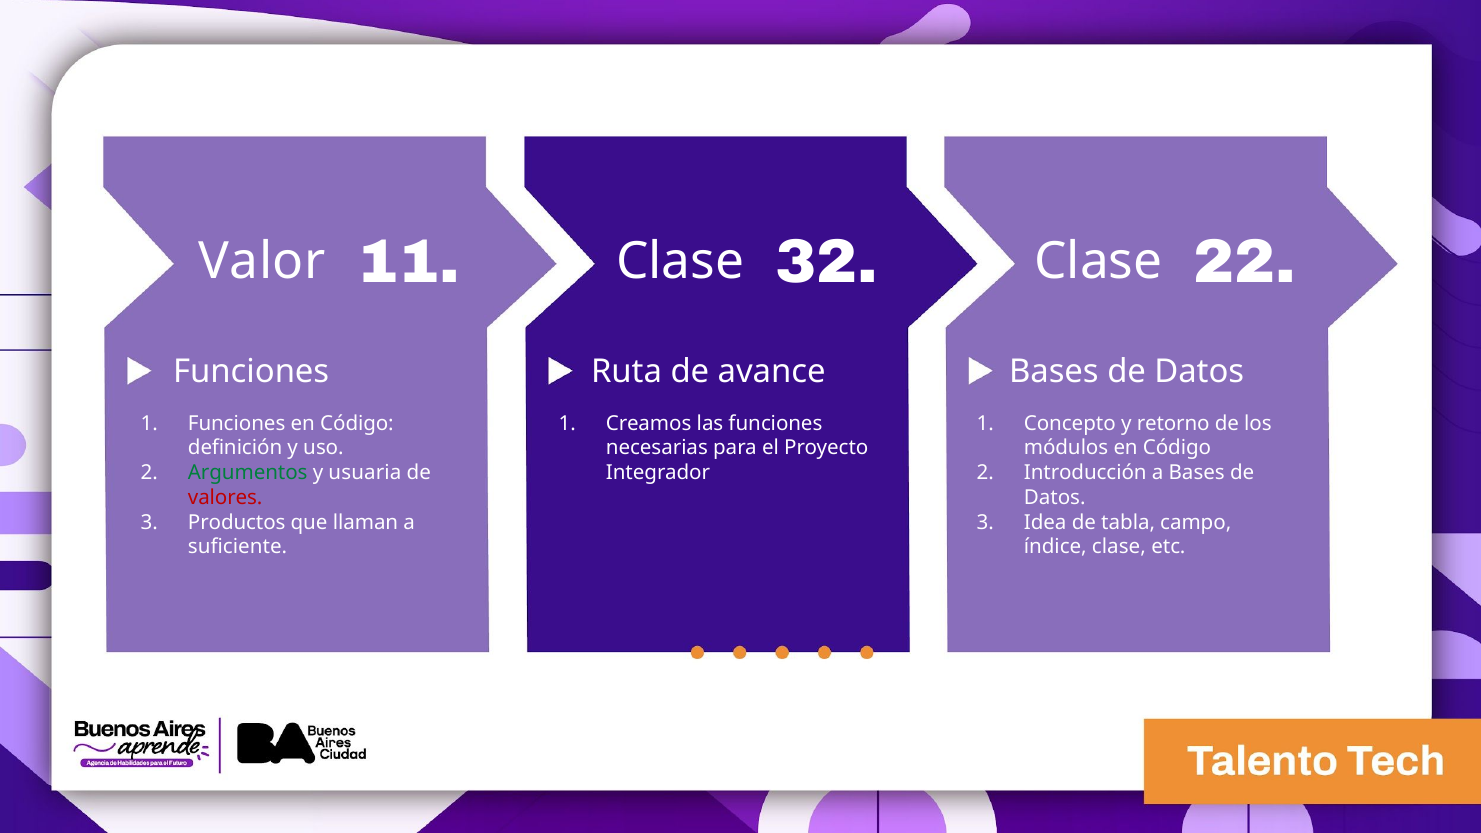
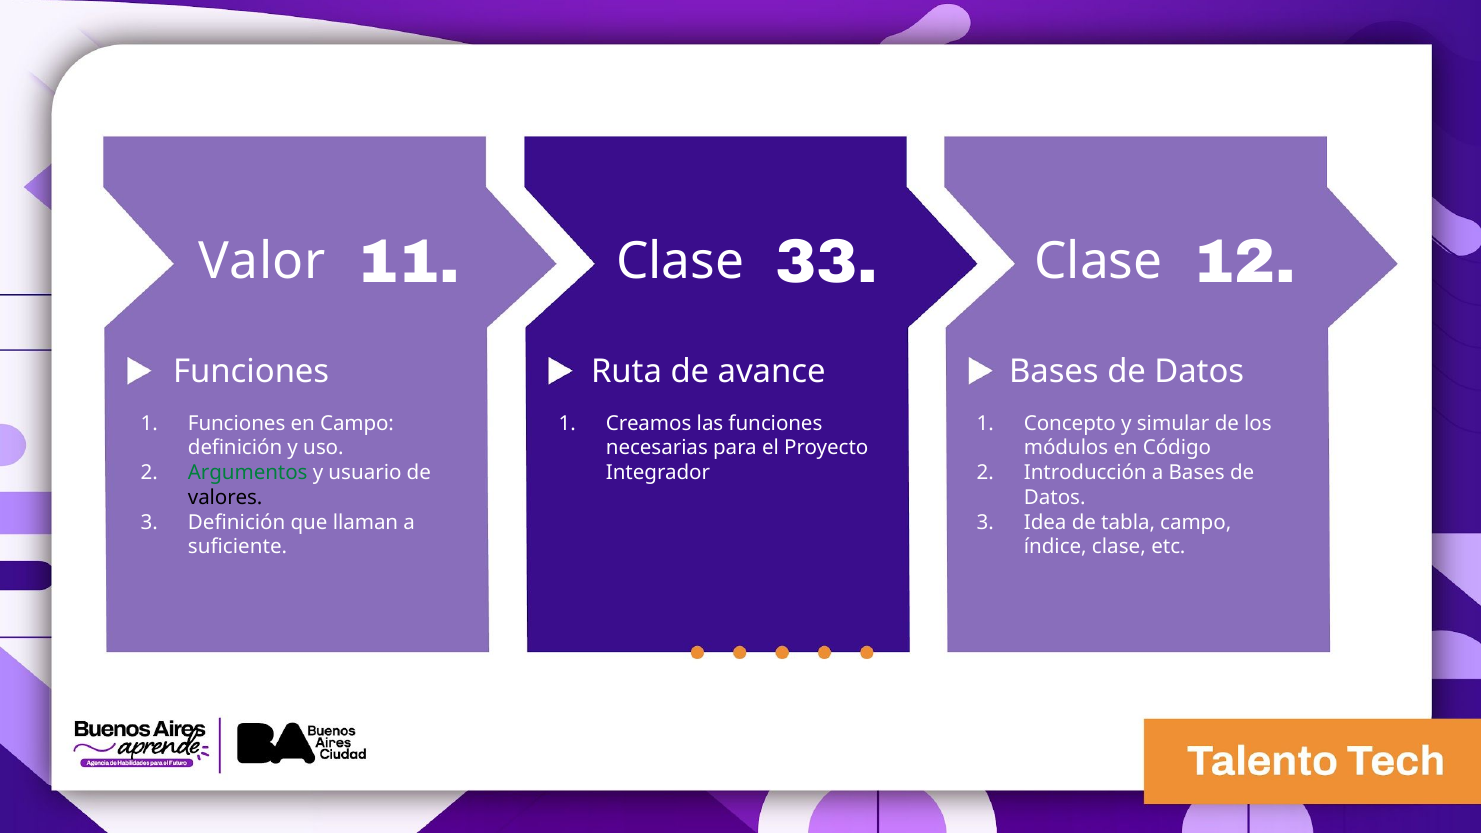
32: 32 -> 33
22: 22 -> 12
Funciones en Código: Código -> Campo
retorno: retorno -> simular
usuaria: usuaria -> usuario
valores colour: red -> black
Productos at (237, 522): Productos -> Definición
